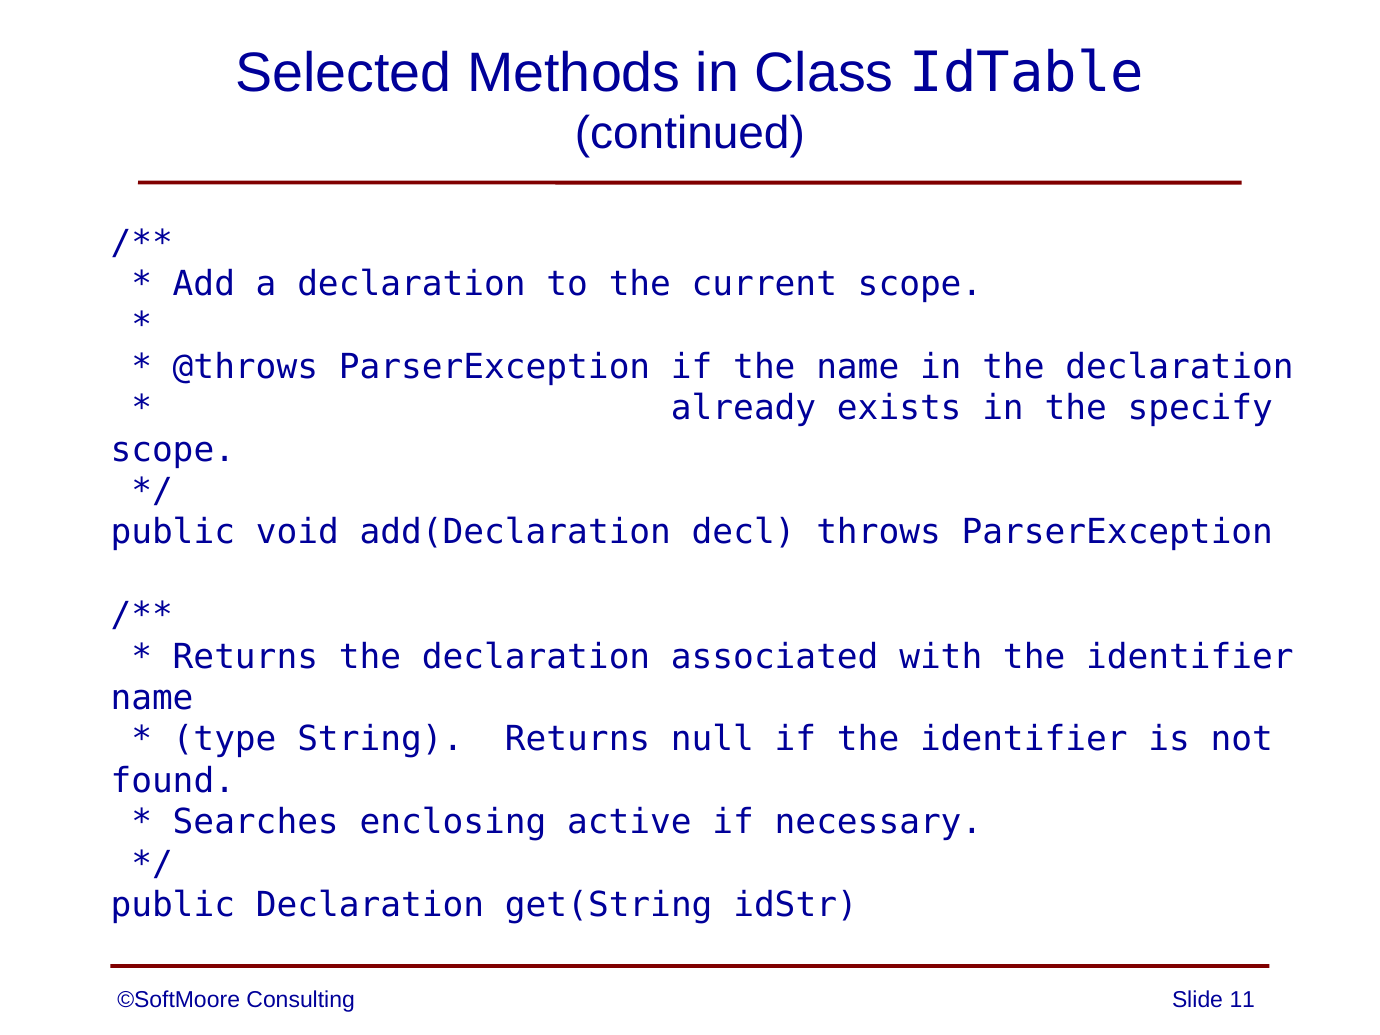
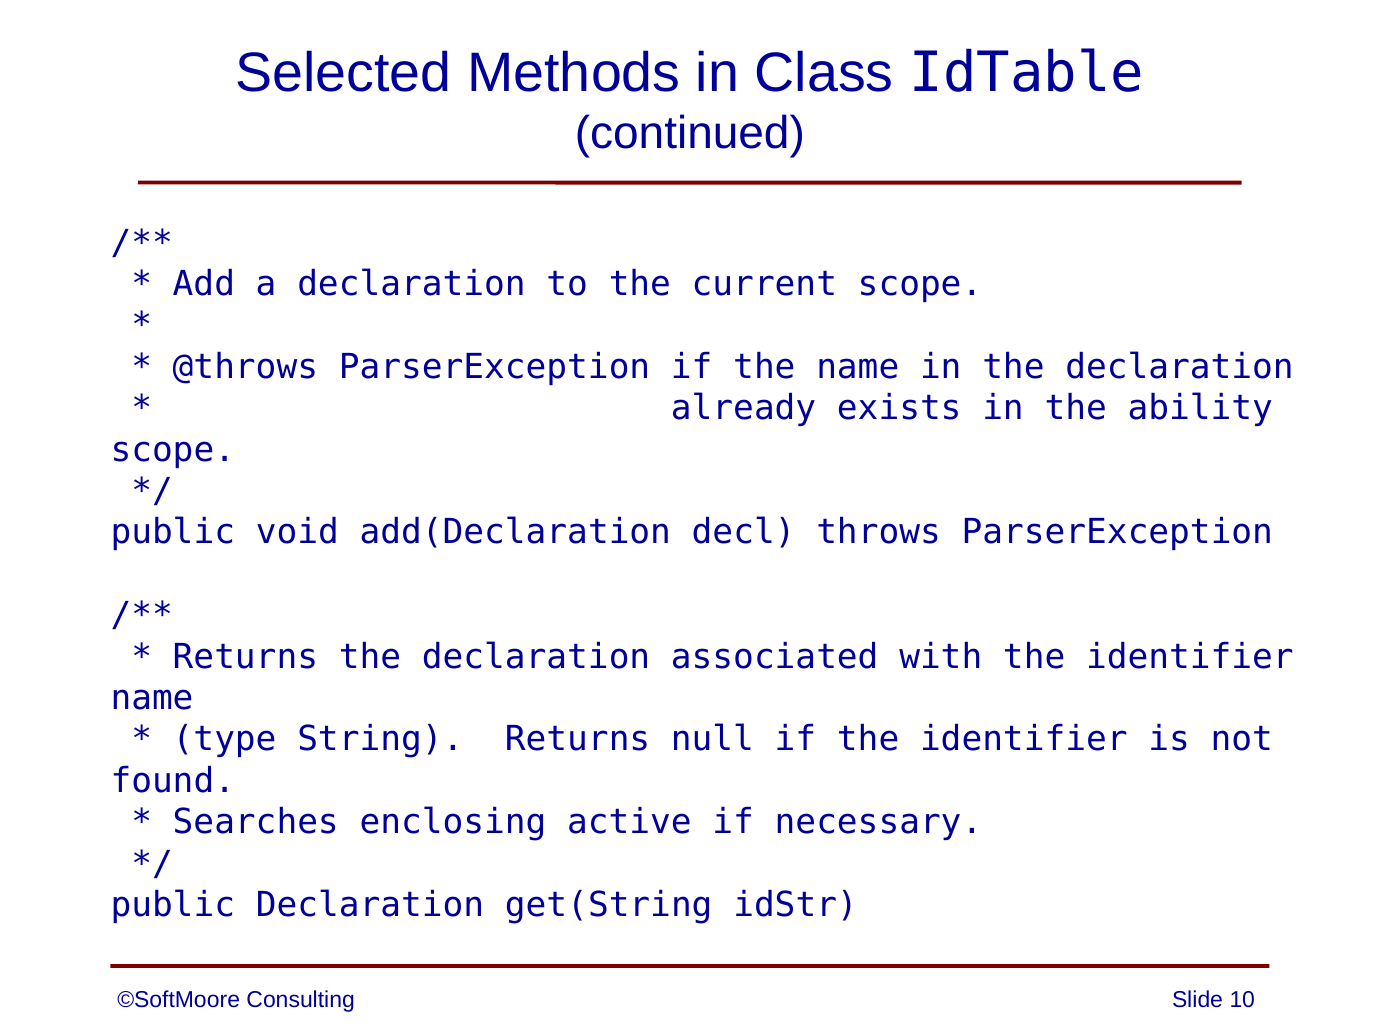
specify: specify -> ability
11: 11 -> 10
